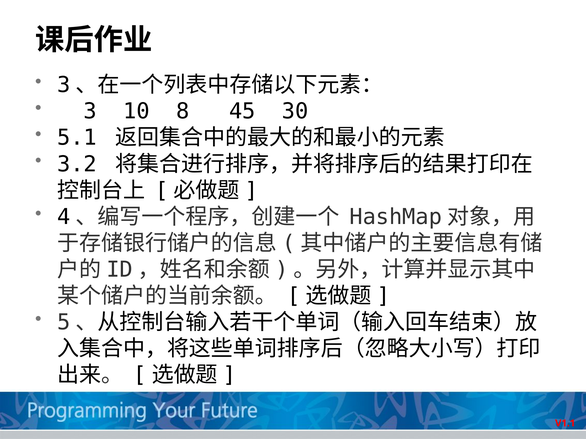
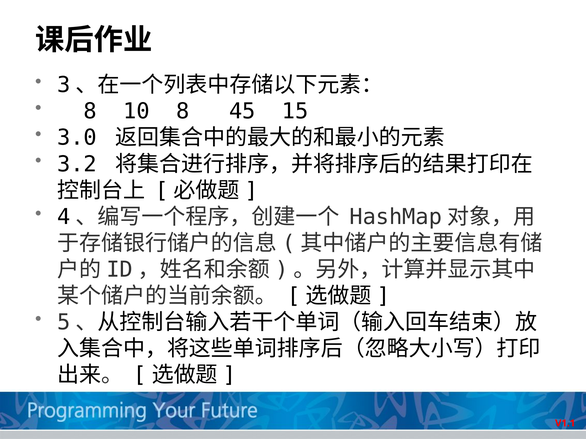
3 at (90, 112): 3 -> 8
30: 30 -> 15
5.1: 5.1 -> 3.0
